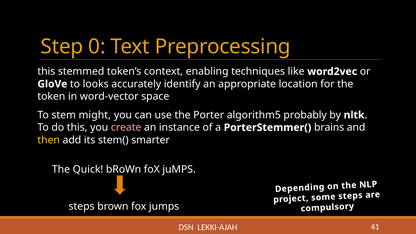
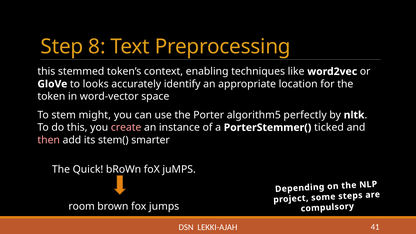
0: 0 -> 8
probably: probably -> perfectly
brains: brains -> ticked
then colour: yellow -> pink
steps at (82, 207): steps -> room
